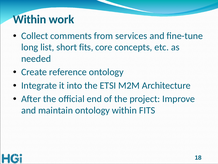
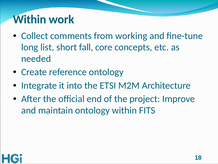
services: services -> working
short fits: fits -> fall
